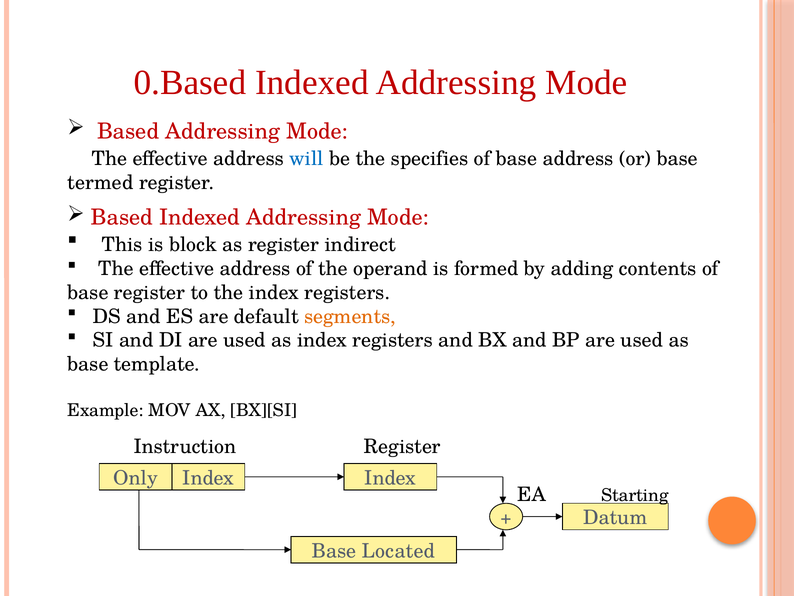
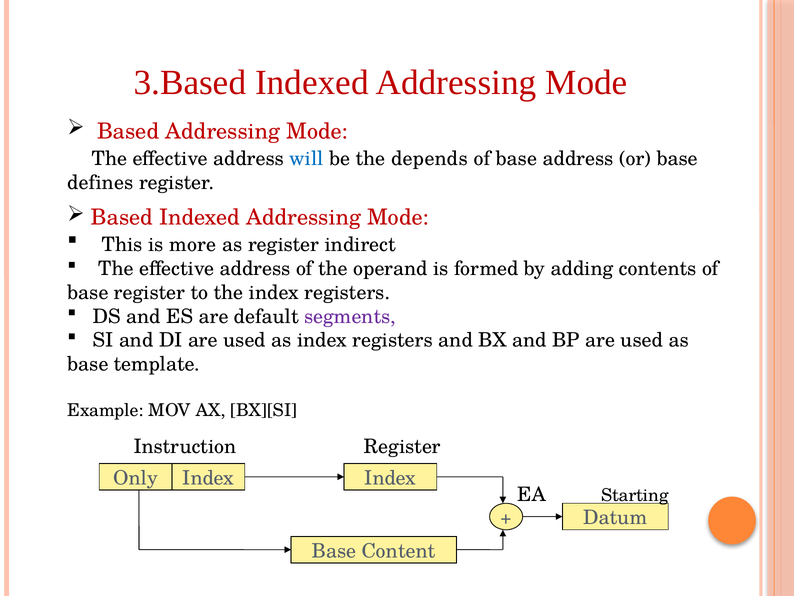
0.Based: 0.Based -> 3.Based
specifies: specifies -> depends
termed: termed -> defines
block: block -> more
segments colour: orange -> purple
Located: Located -> Content
